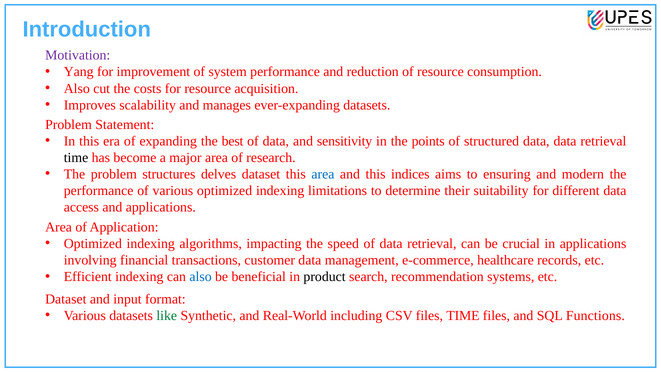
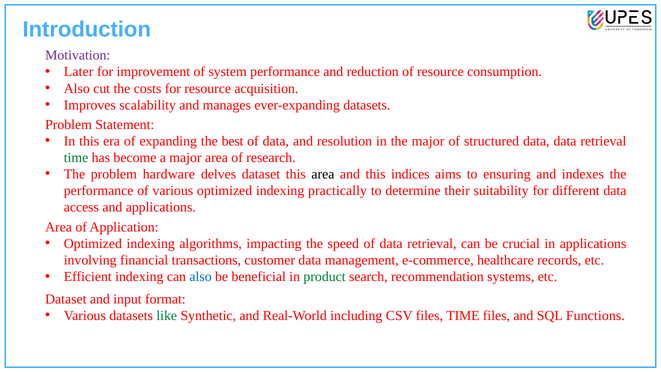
Yang: Yang -> Later
sensitivity: sensitivity -> resolution
the points: points -> major
time at (76, 158) colour: black -> green
structures: structures -> hardware
area at (323, 174) colour: blue -> black
modern: modern -> indexes
limitations: limitations -> practically
product colour: black -> green
